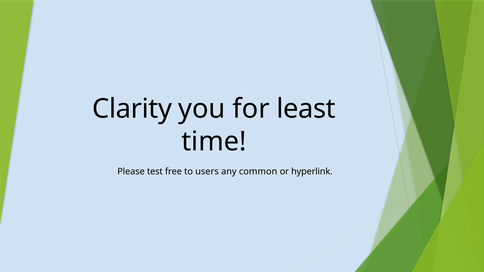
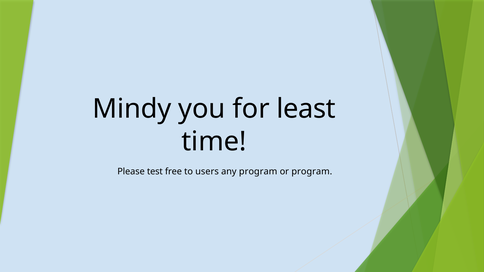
Clarity: Clarity -> Mindy
any common: common -> program
or hyperlink: hyperlink -> program
